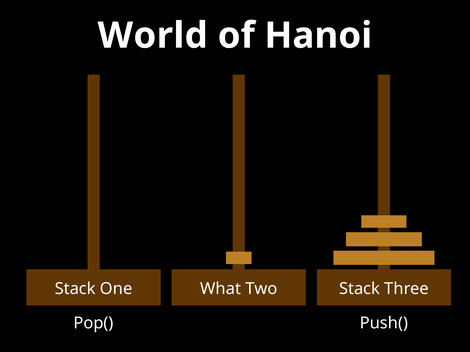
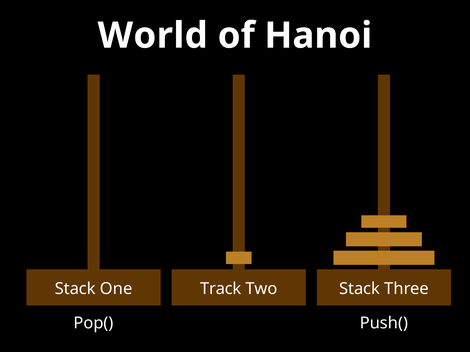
What: What -> Track
